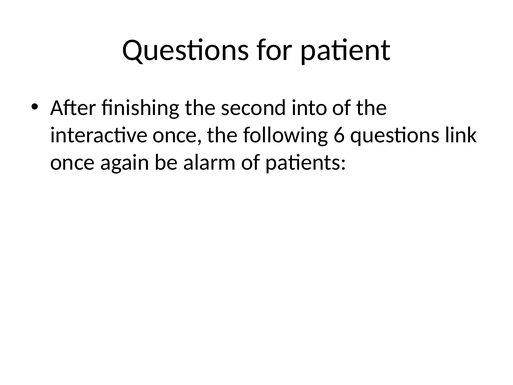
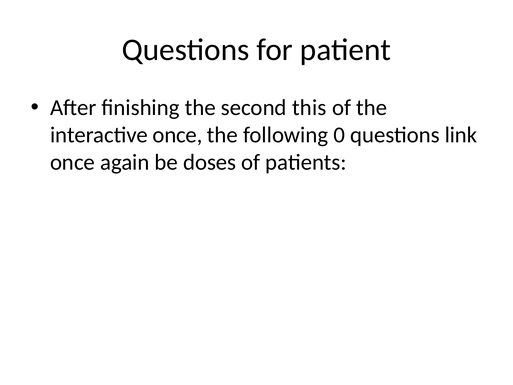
into: into -> this
6: 6 -> 0
alarm: alarm -> doses
